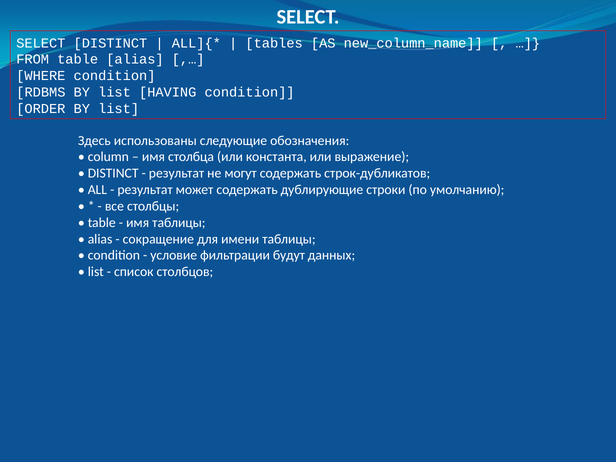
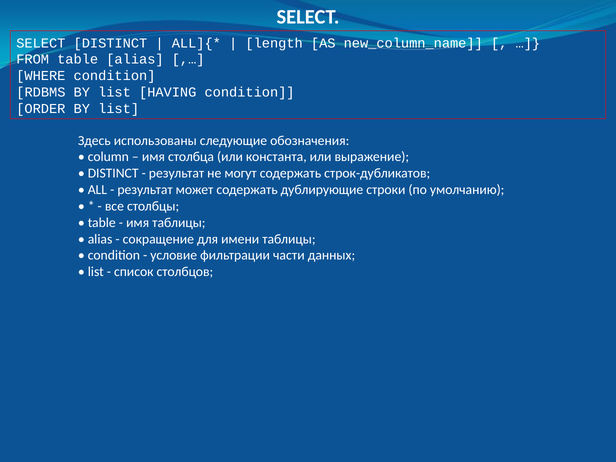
tables: tables -> length
будут: будут -> части
